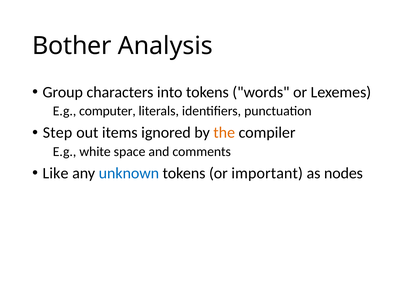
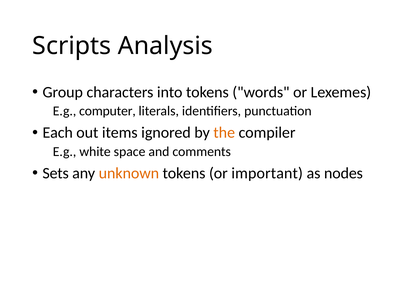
Bother: Bother -> Scripts
Step: Step -> Each
Like: Like -> Sets
unknown colour: blue -> orange
